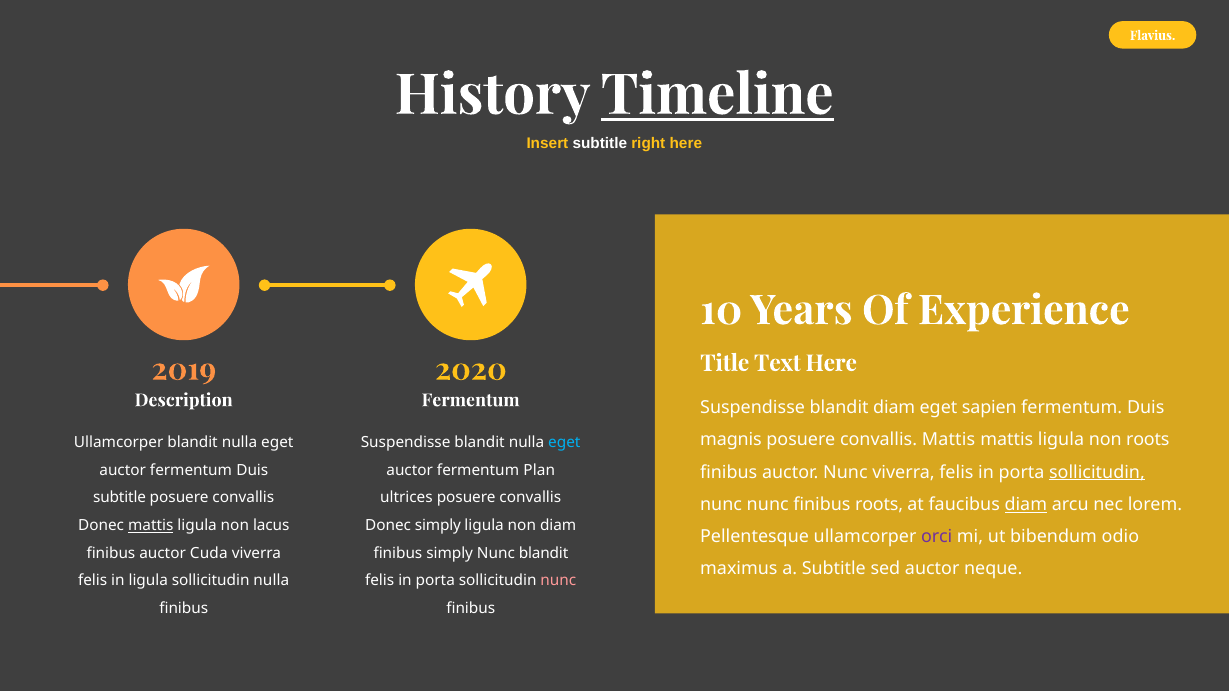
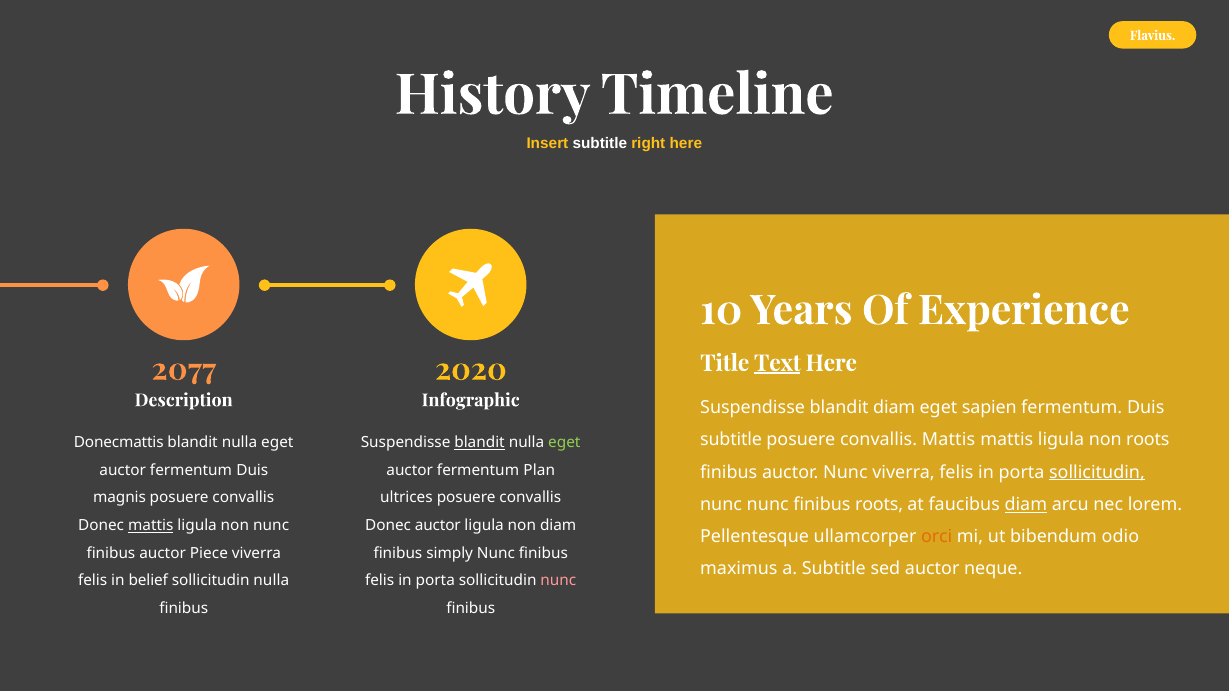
Timeline underline: present -> none
Text underline: none -> present
2019: 2019 -> 2077
Fermentum at (471, 401): Fermentum -> Infographic
magnis at (731, 440): magnis -> subtitle
Ullamcorper at (119, 443): Ullamcorper -> Donecmattis
blandit at (480, 443) underline: none -> present
eget at (564, 443) colour: light blue -> light green
subtitle at (120, 498): subtitle -> magnis
non lacus: lacus -> nunc
Donec simply: simply -> auctor
orci colour: purple -> orange
Cuda: Cuda -> Piece
blandit at (544, 553): blandit -> finibus
in ligula: ligula -> belief
